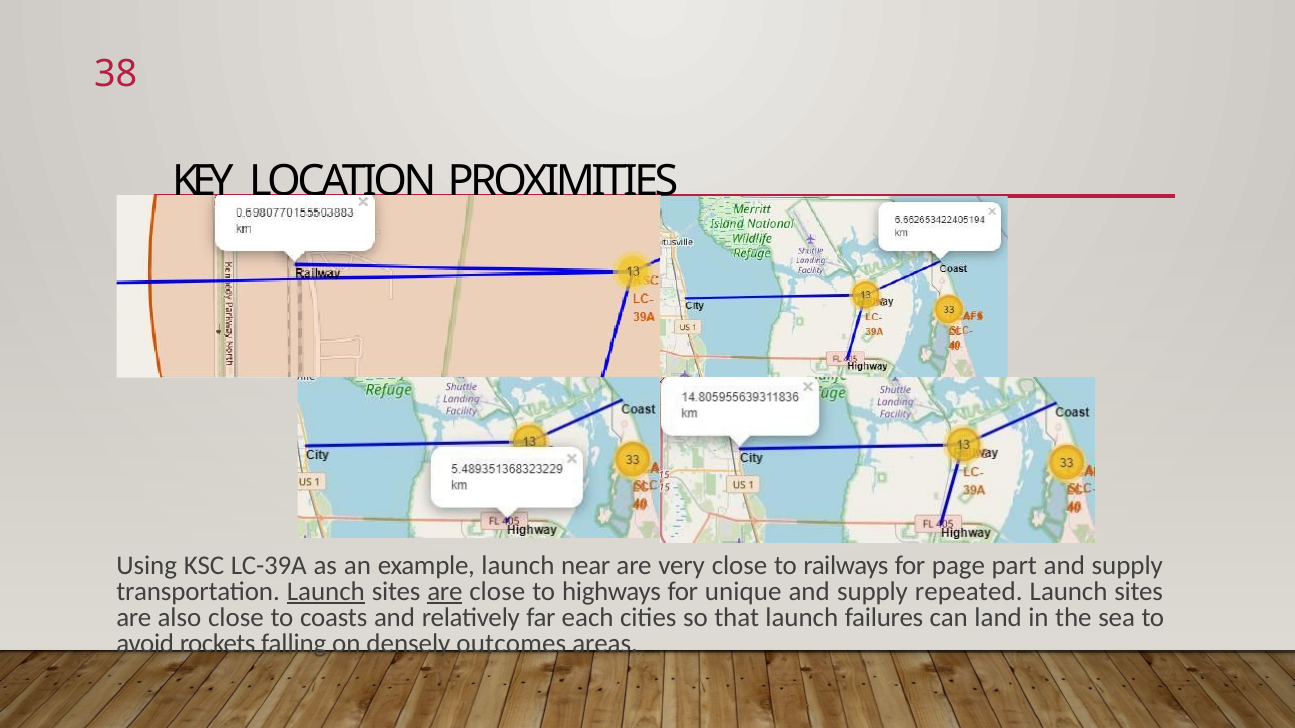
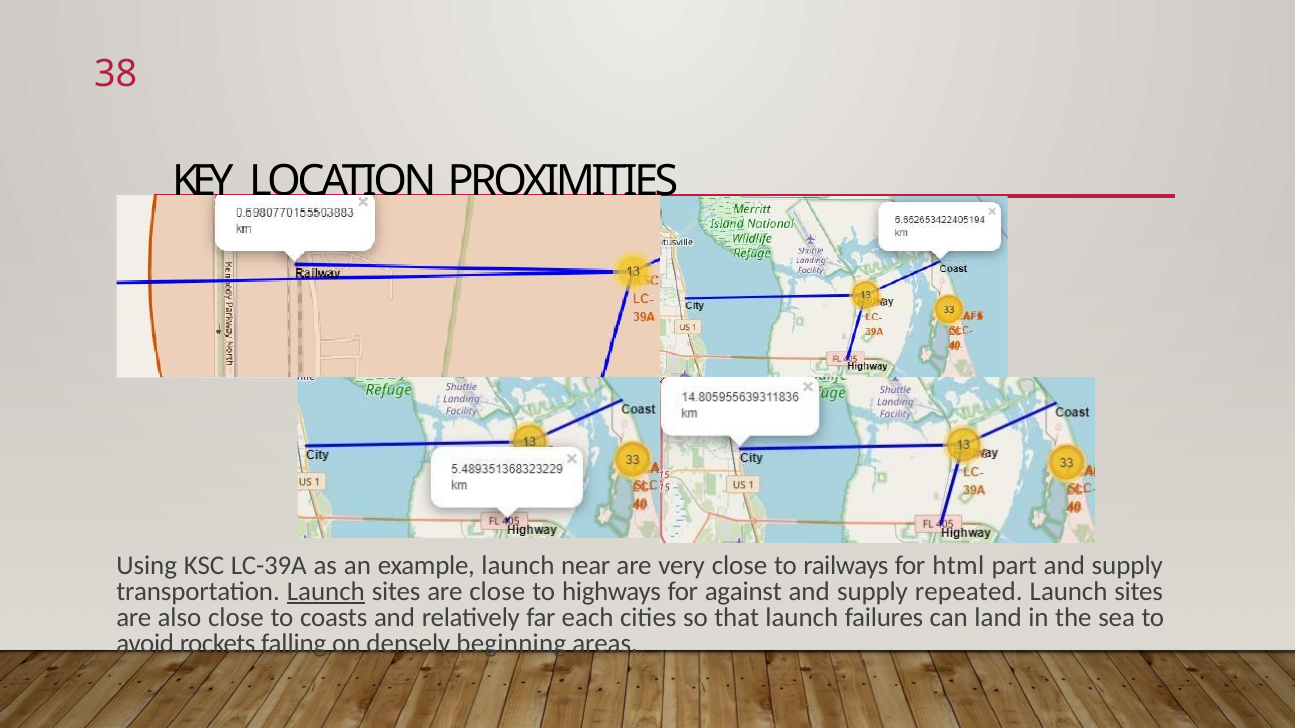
page: page -> html
are at (445, 592) underline: present -> none
unique: unique -> against
outcomes: outcomes -> beginning
